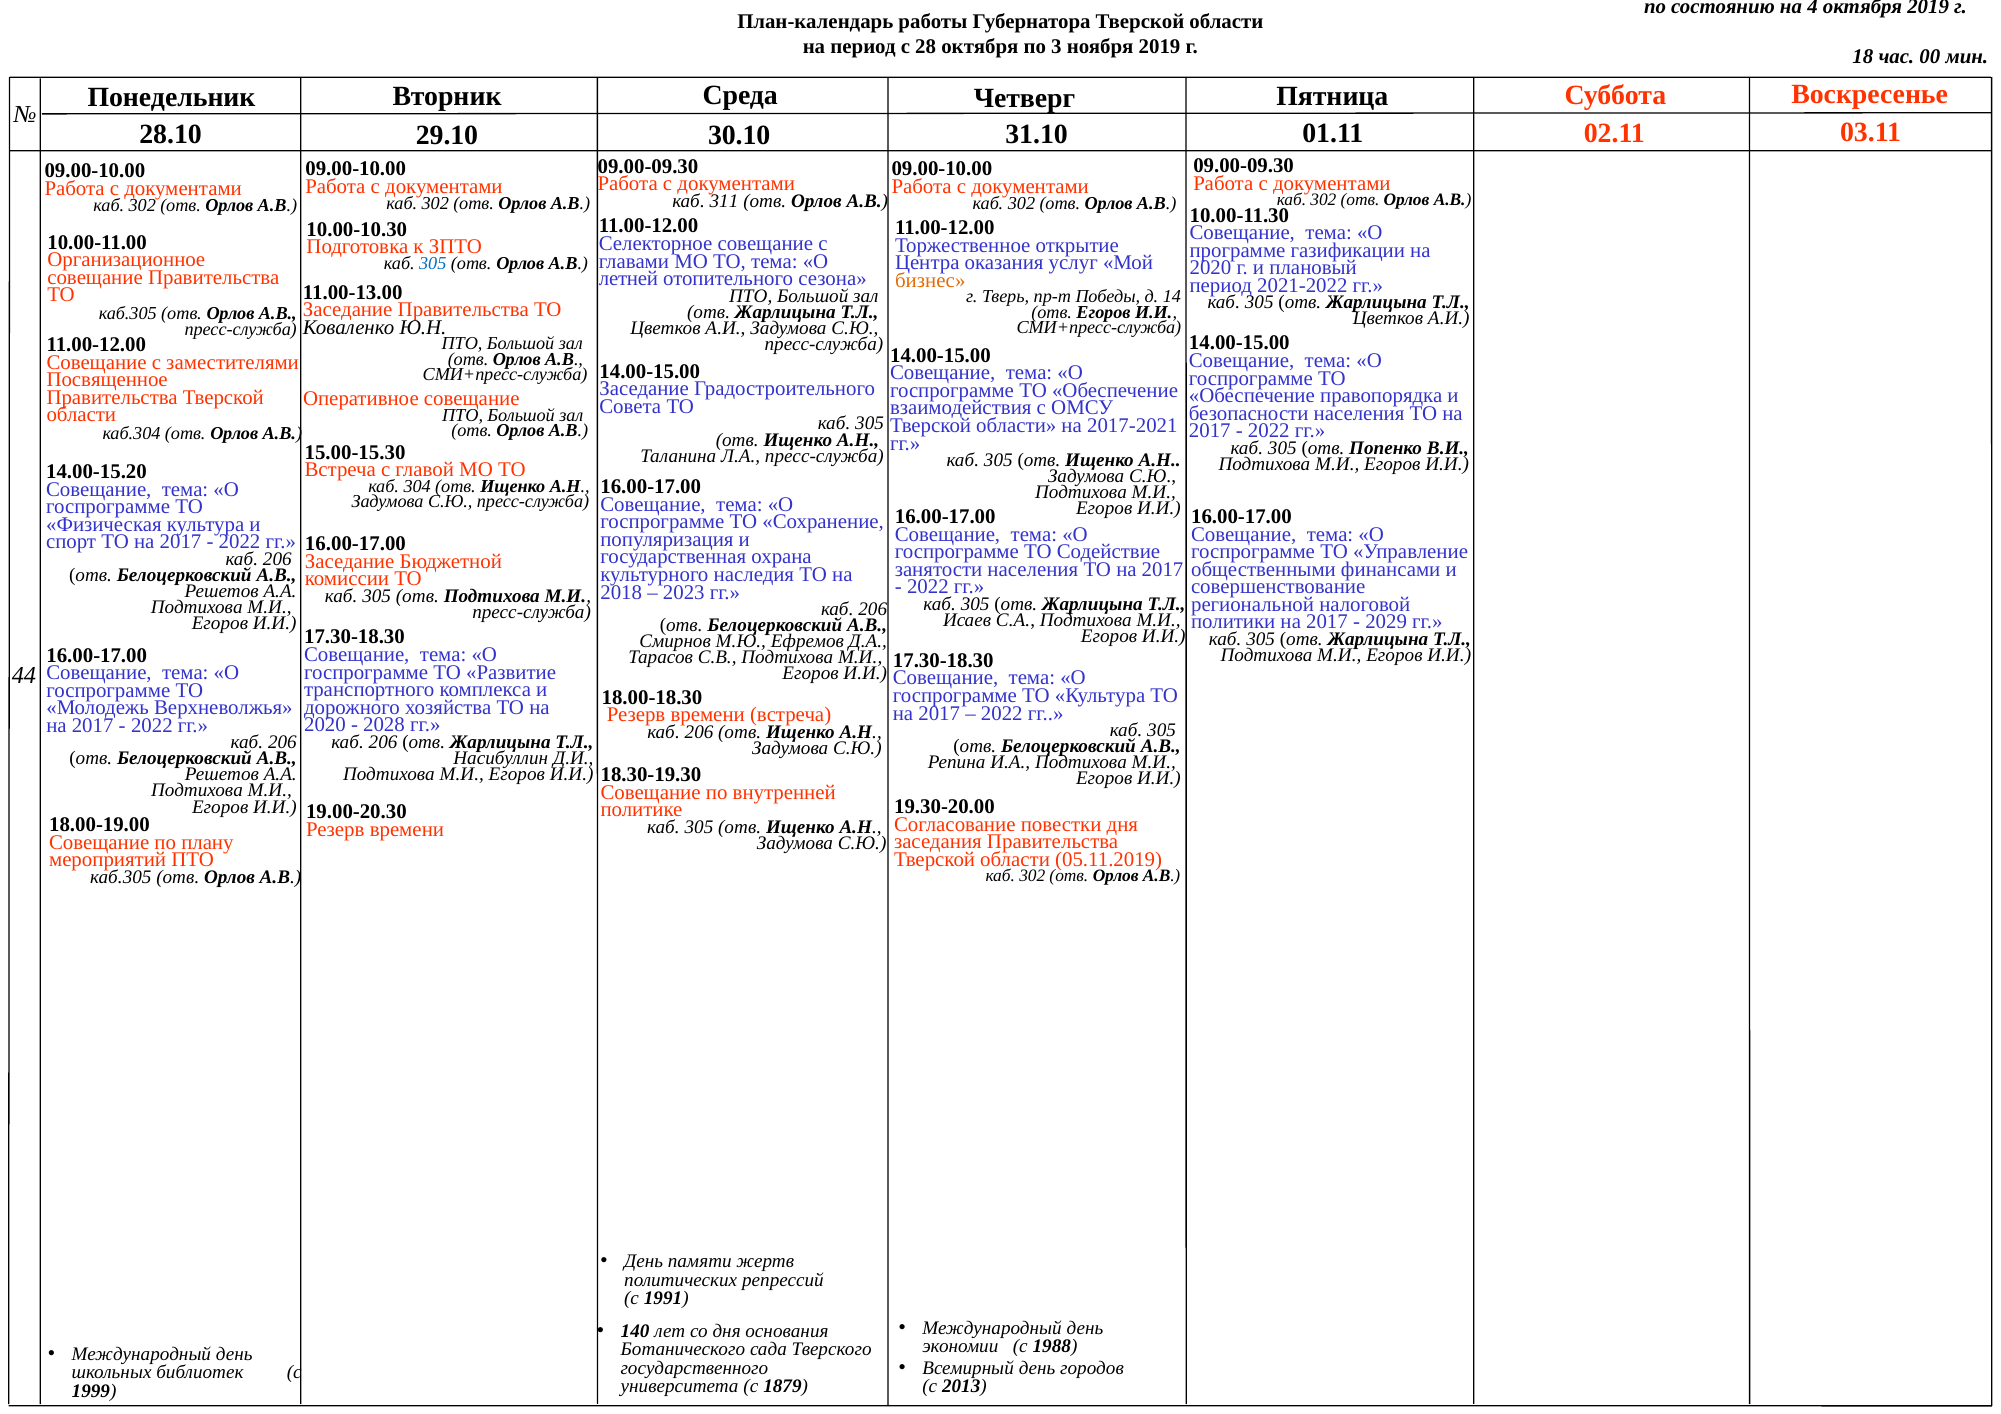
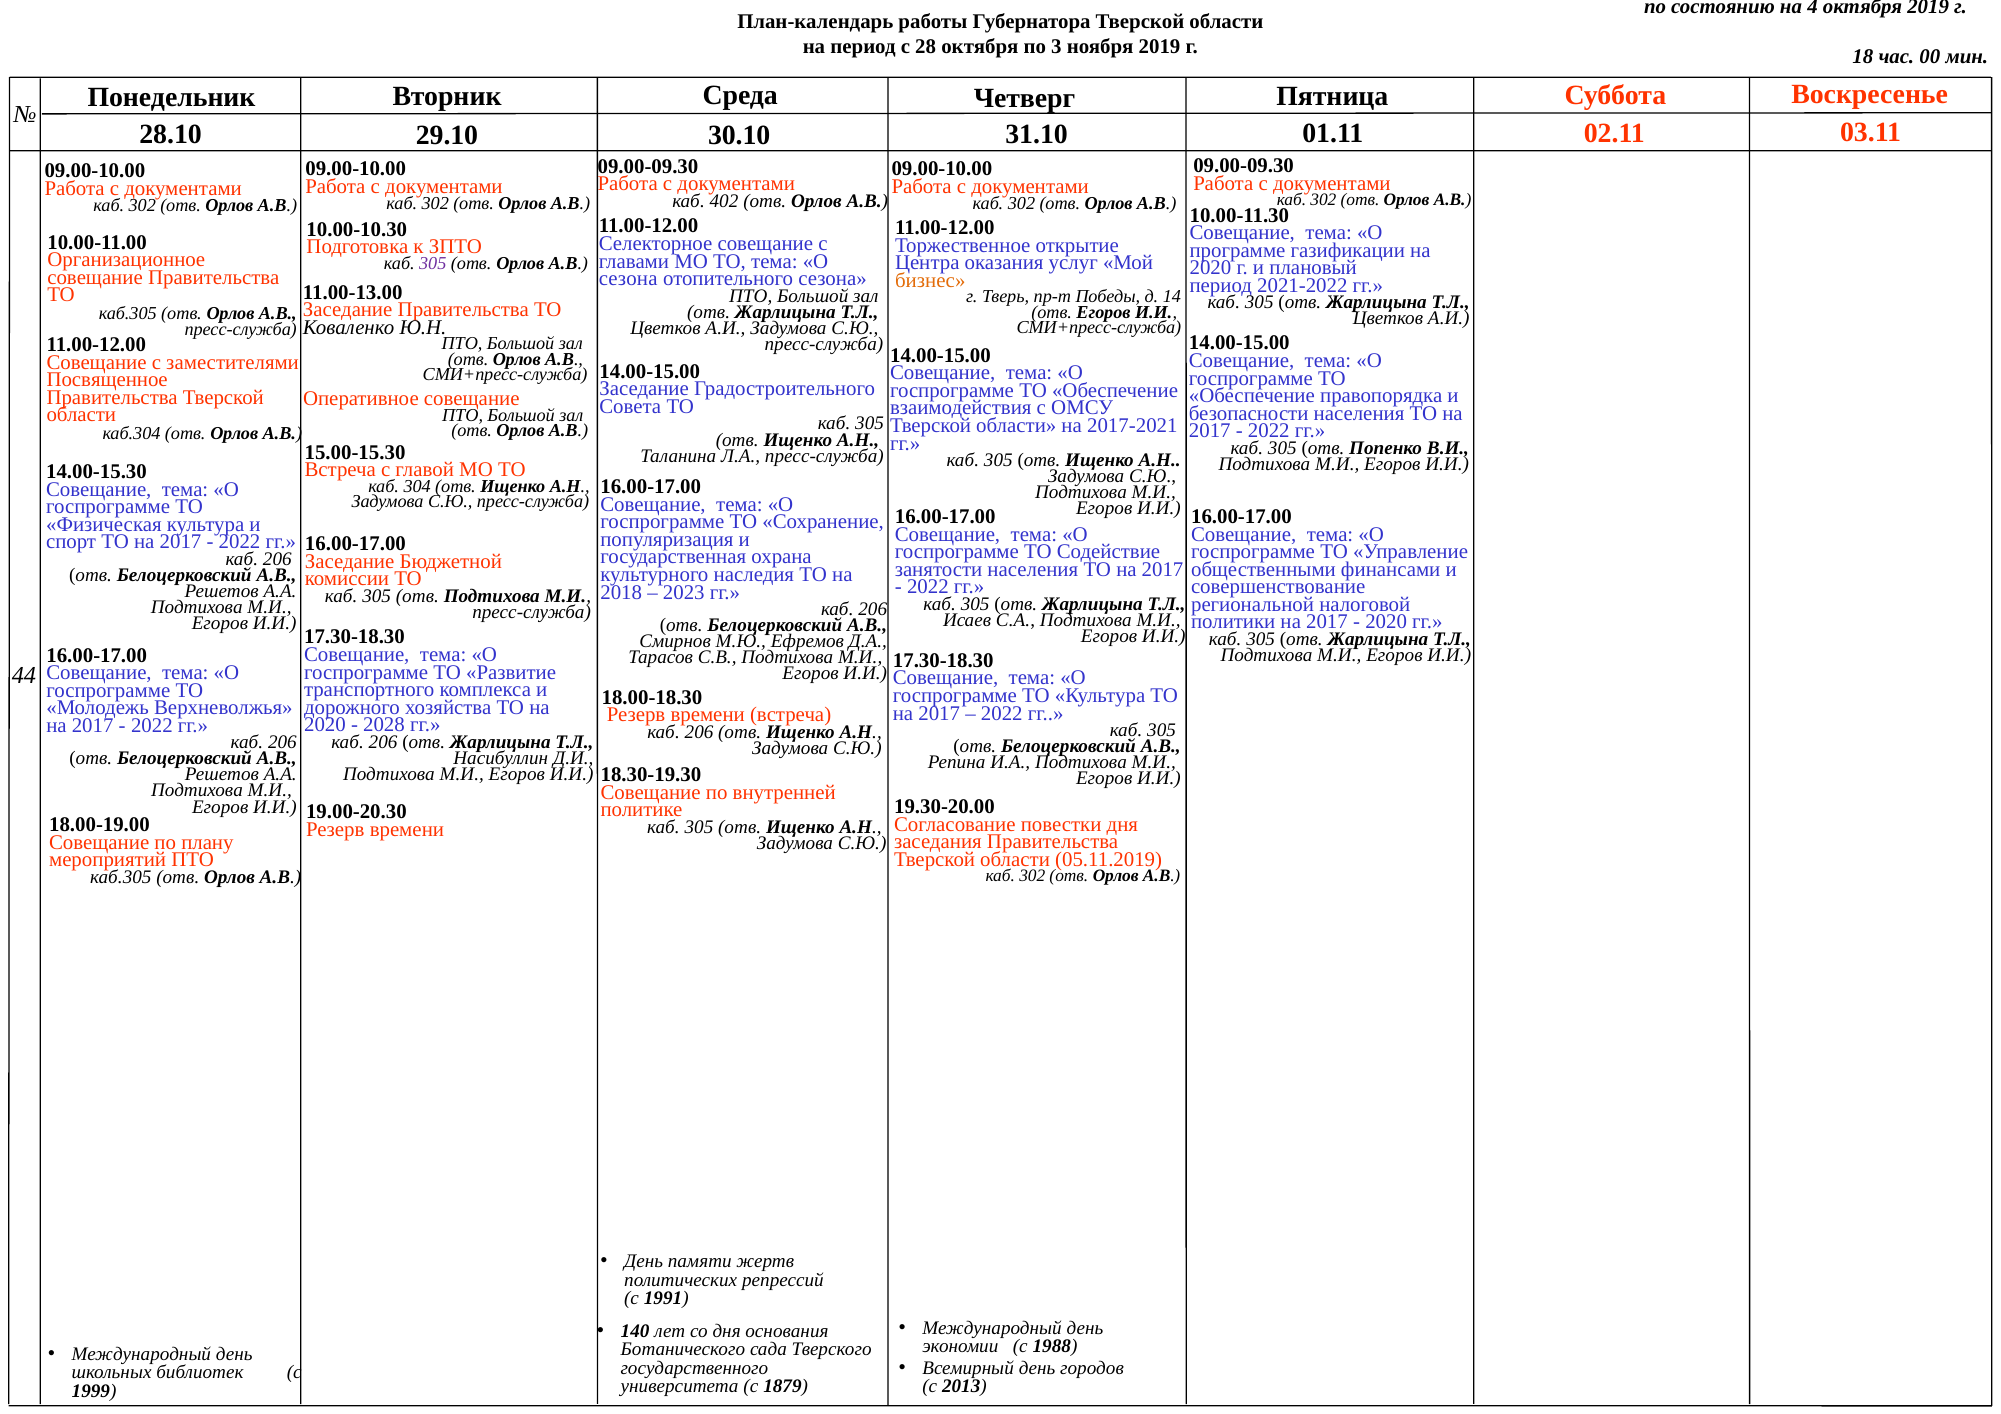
311: 311 -> 402
305 at (433, 264) colour: blue -> purple
летней at (628, 279): летней -> сезона
14.00-15.20: 14.00-15.20 -> 14.00-15.30
2029 at (1386, 622): 2029 -> 2020
